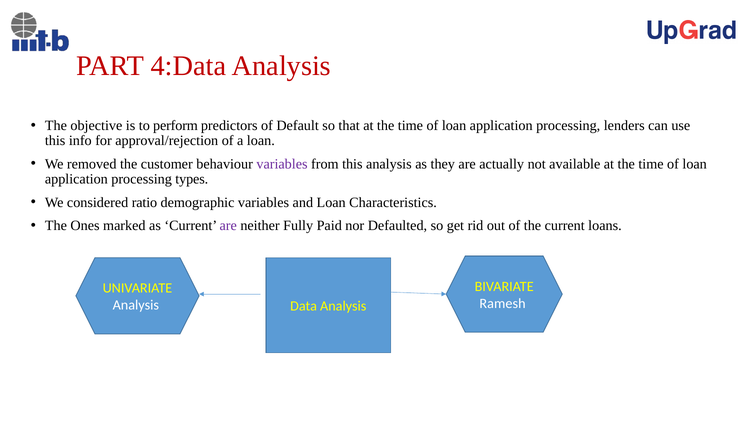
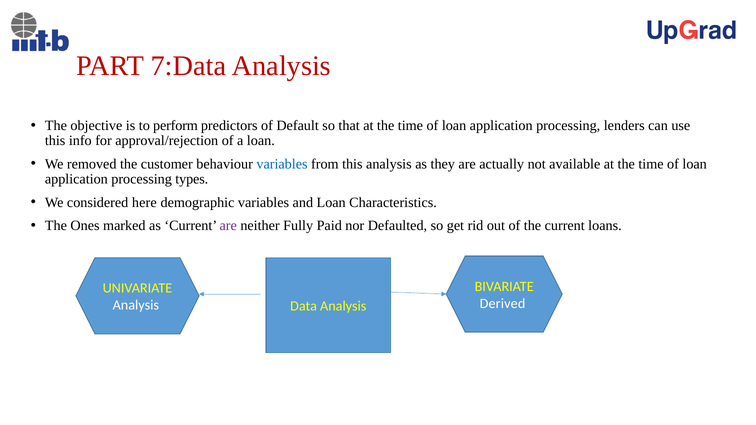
4:Data: 4:Data -> 7:Data
variables at (282, 164) colour: purple -> blue
ratio: ratio -> here
Ramesh: Ramesh -> Derived
